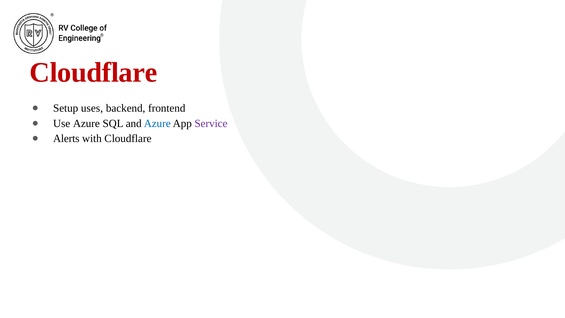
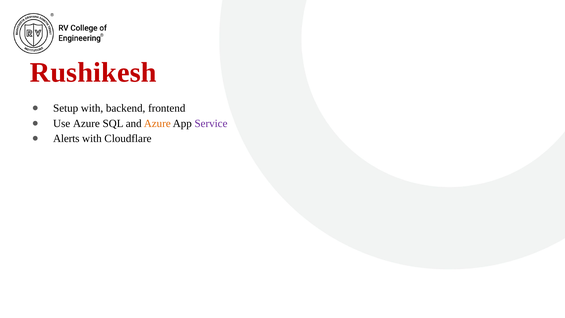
Cloudflare at (93, 73): Cloudflare -> Rushikesh
Setup uses: uses -> with
Azure at (157, 123) colour: blue -> orange
